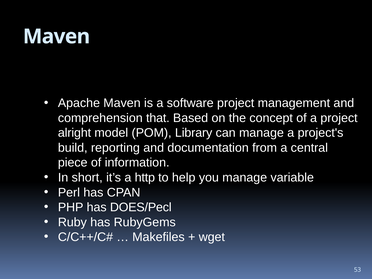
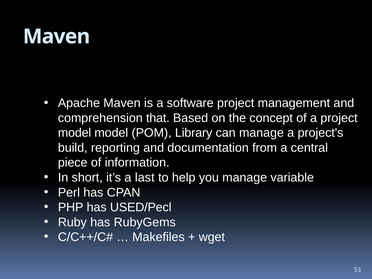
alright at (75, 133): alright -> model
http: http -> last
DOES/Pecl: DOES/Pecl -> USED/Pecl
